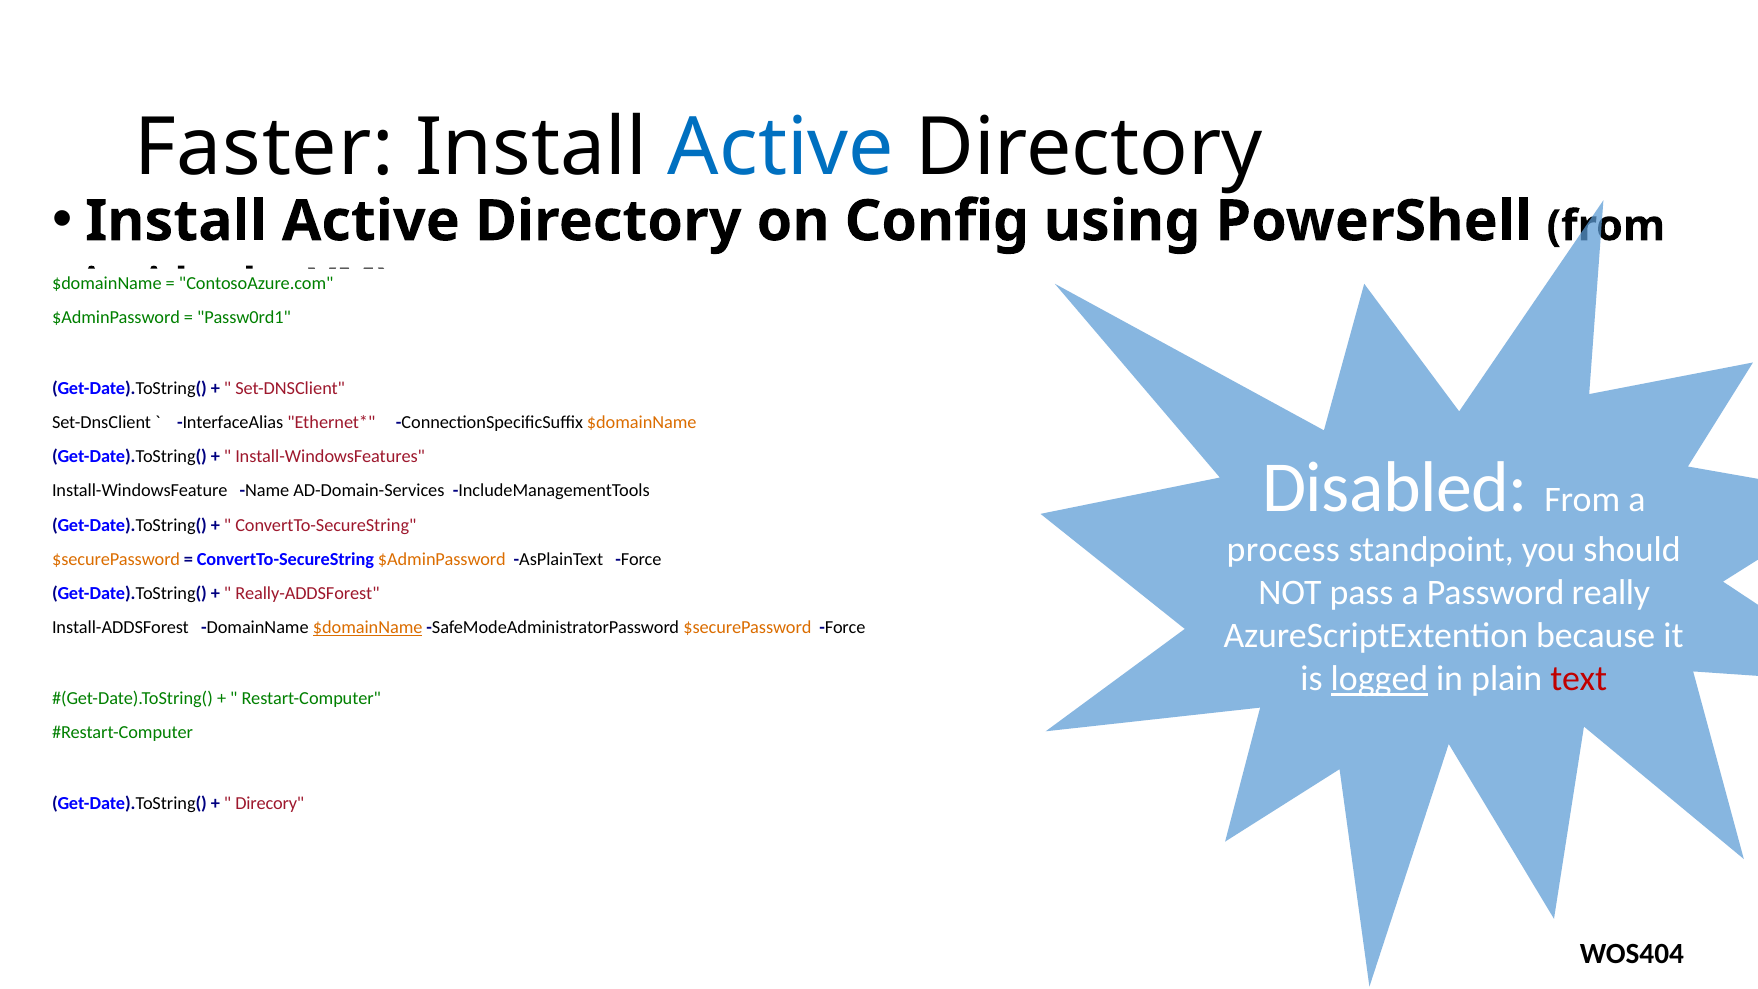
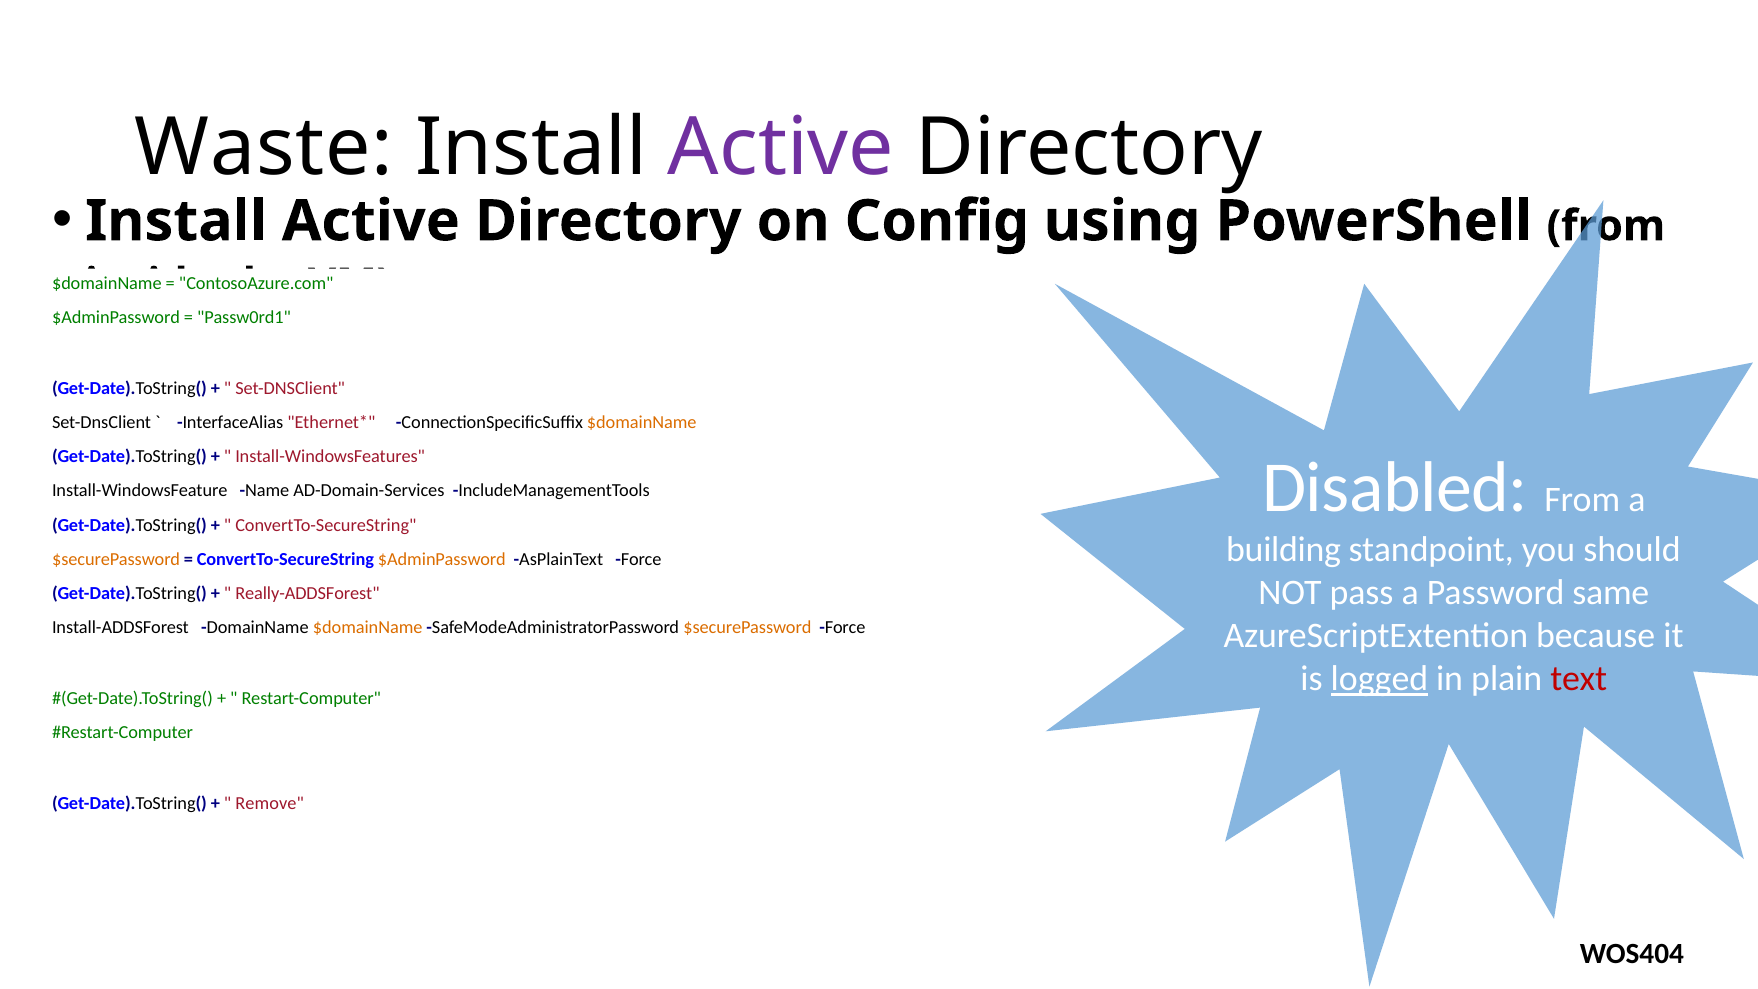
Faster: Faster -> Waste
Active at (781, 148) colour: blue -> purple
process: process -> building
really: really -> same
$domainName at (368, 628) underline: present -> none
Direcory: Direcory -> Remove
